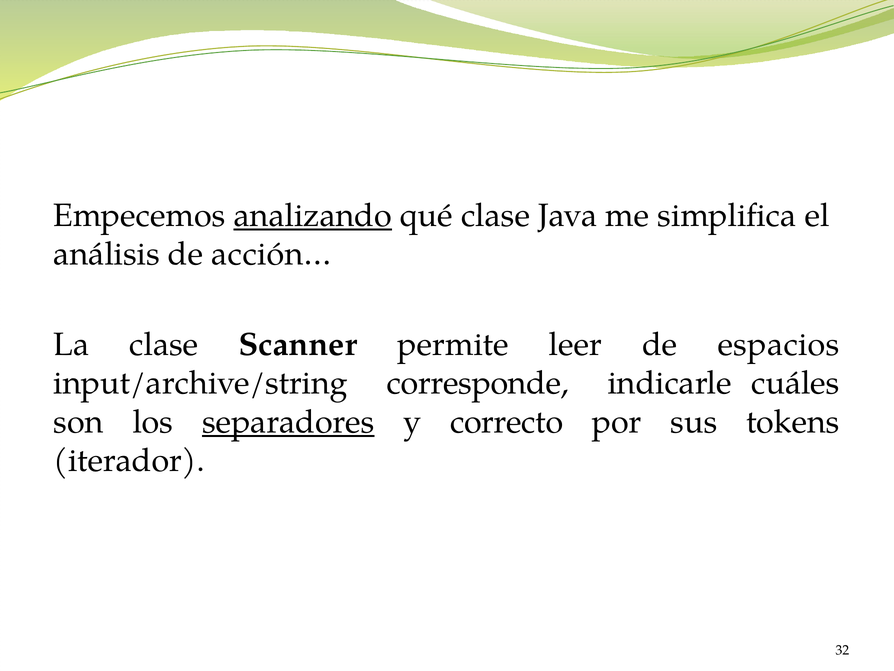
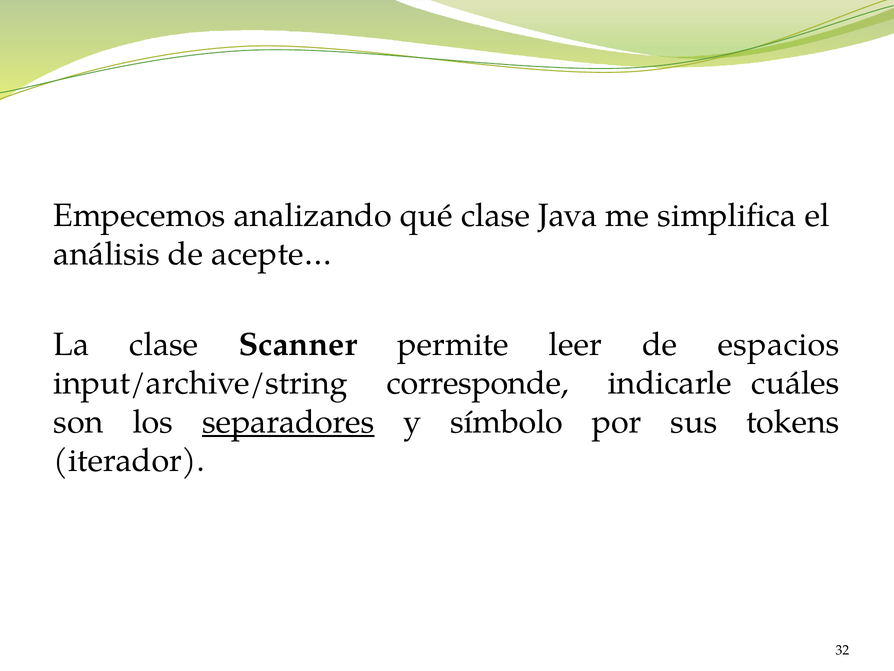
analizando underline: present -> none
acción…: acción… -> acepte…
correcto: correcto -> símbolo
